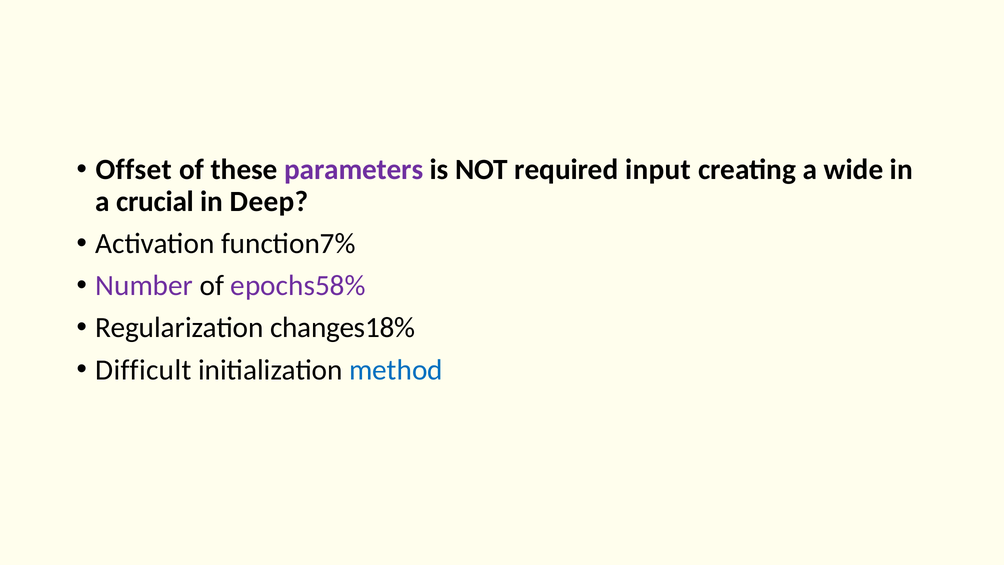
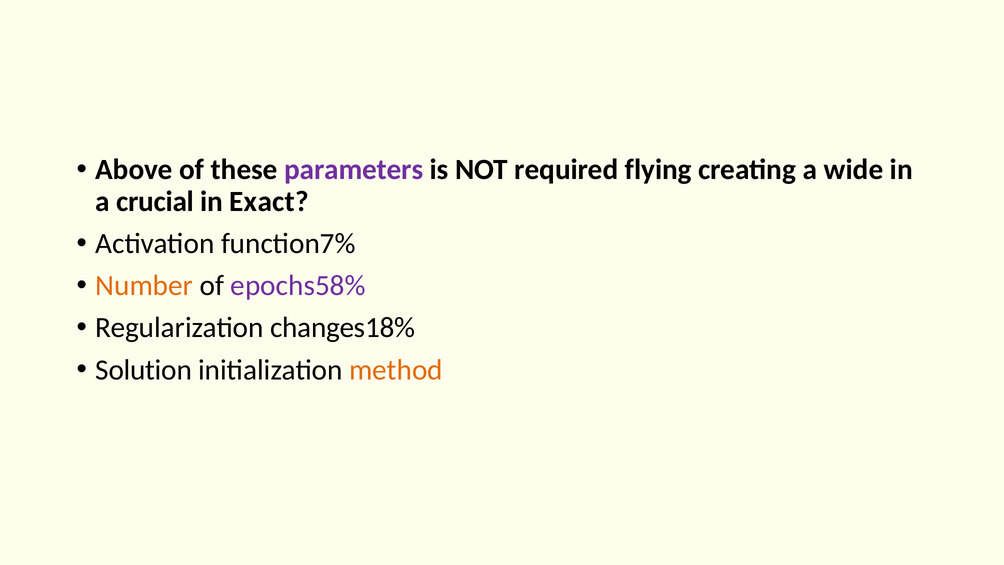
Offset: Offset -> Above
input: input -> flying
Deep: Deep -> Exact
Number colour: purple -> orange
Difficult: Difficult -> Solution
method colour: blue -> orange
